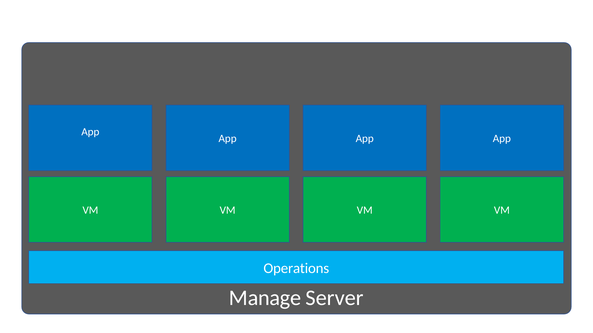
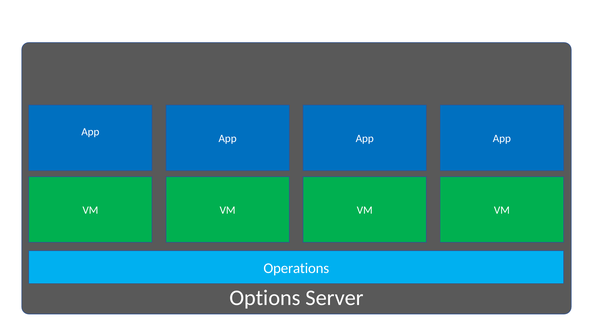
Manage: Manage -> Options
